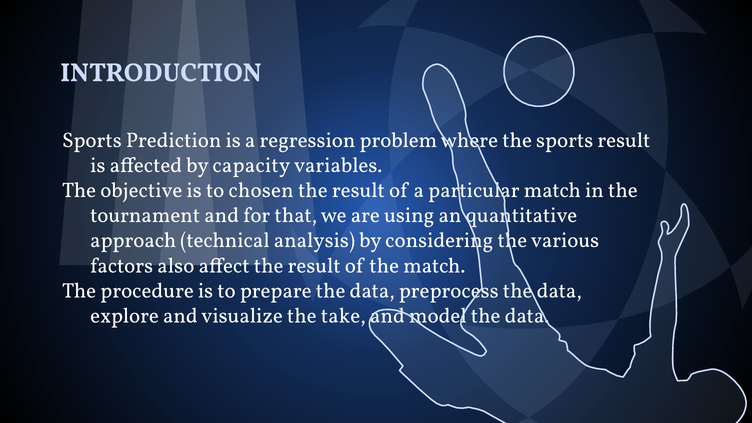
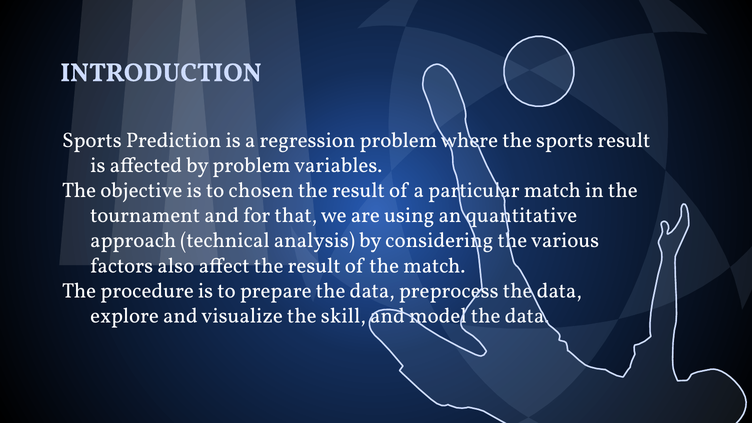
by capacity: capacity -> problem
take: take -> skill
